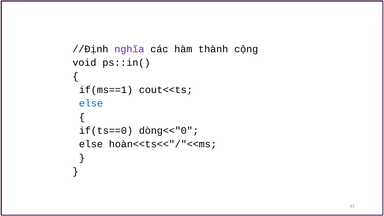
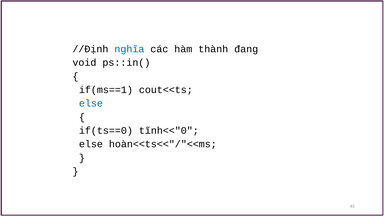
nghĩa colour: purple -> blue
cộng: cộng -> đang
dòng<<"0: dòng<<"0 -> tĩnh<<"0
